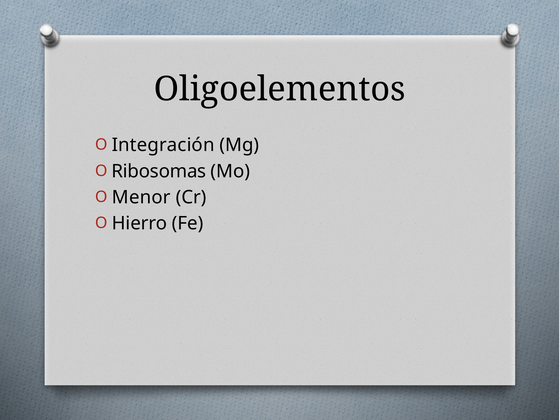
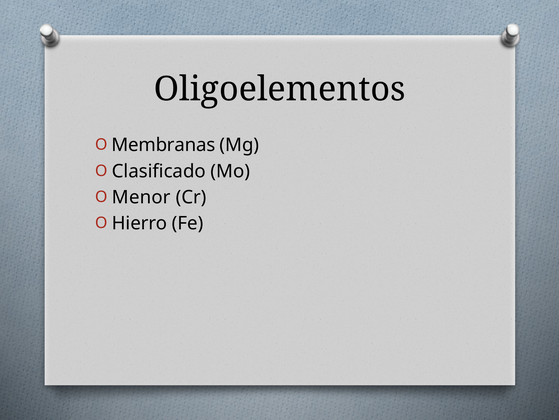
Integración: Integración -> Membranas
Ribosomas: Ribosomas -> Clasificado
